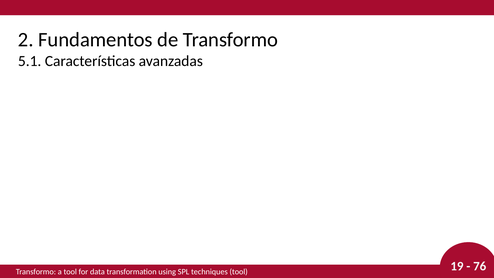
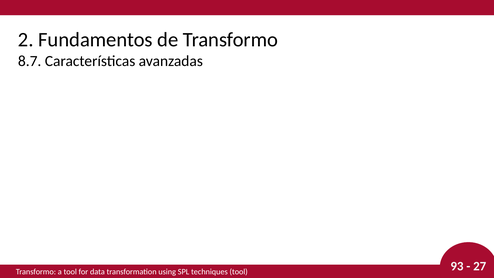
5.1: 5.1 -> 8.7
19: 19 -> 93
76: 76 -> 27
